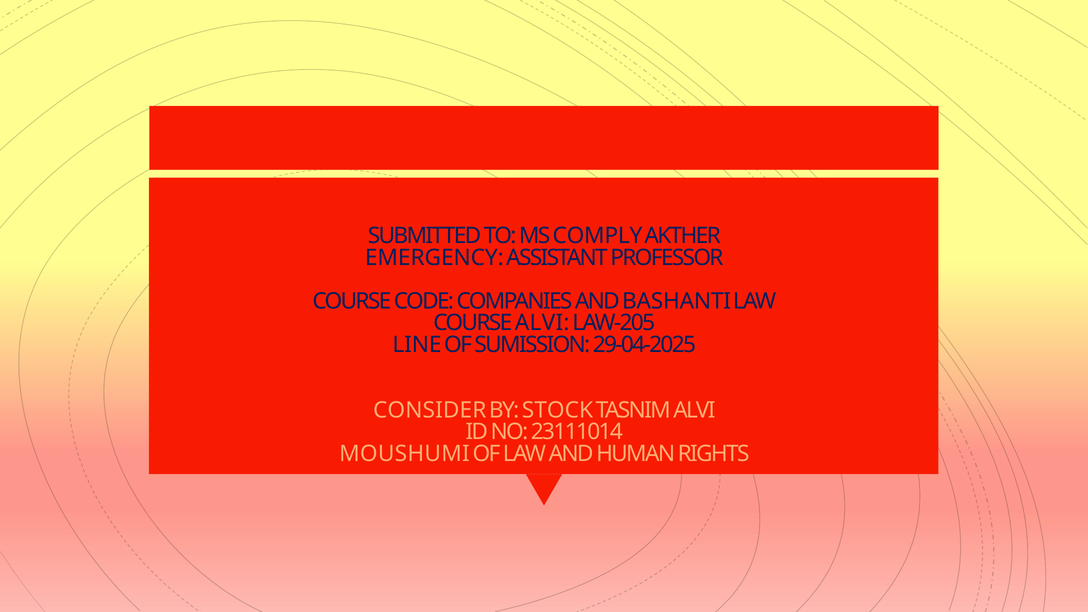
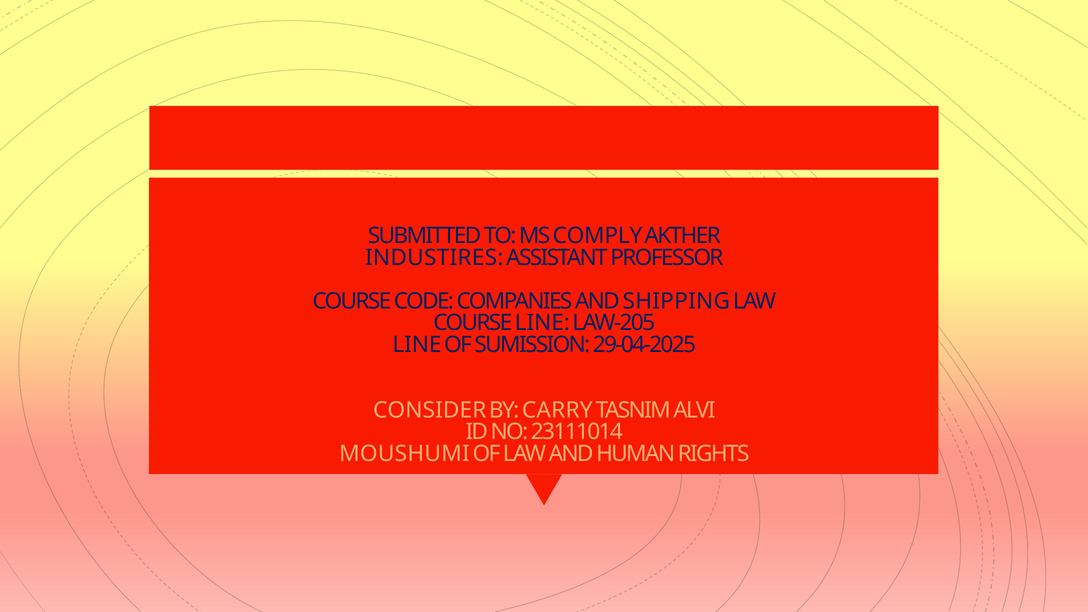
EMERGENCY: EMERGENCY -> INDUSTIRES
BASHANTI: BASHANTI -> SHIPPING
COURSE ALVI: ALVI -> LINE
STOCK: STOCK -> CARRY
